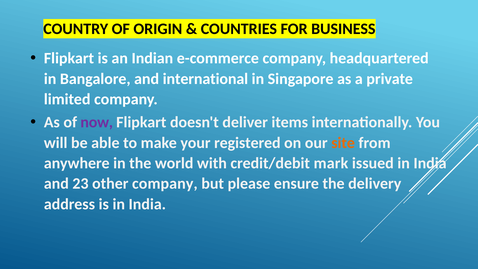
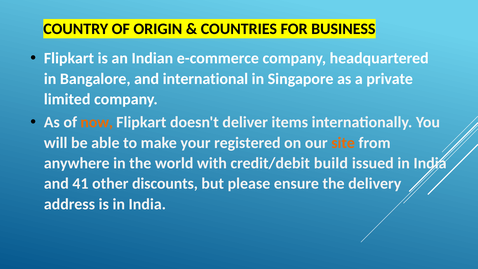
now colour: purple -> orange
mark: mark -> build
23: 23 -> 41
other company: company -> discounts
